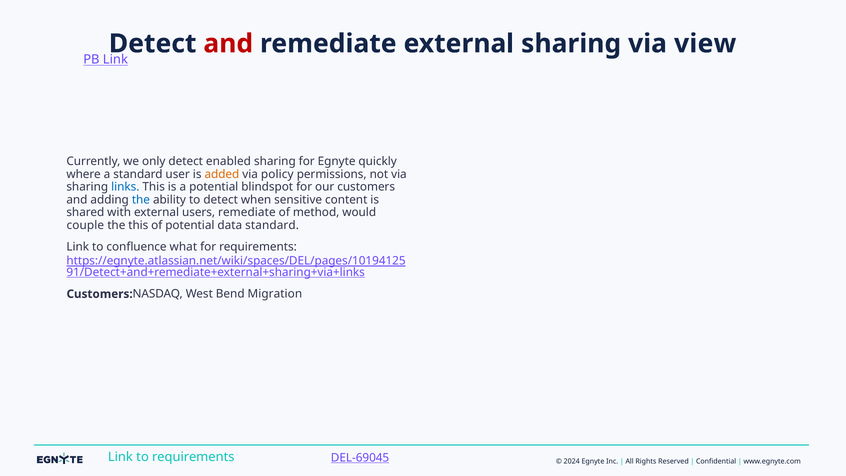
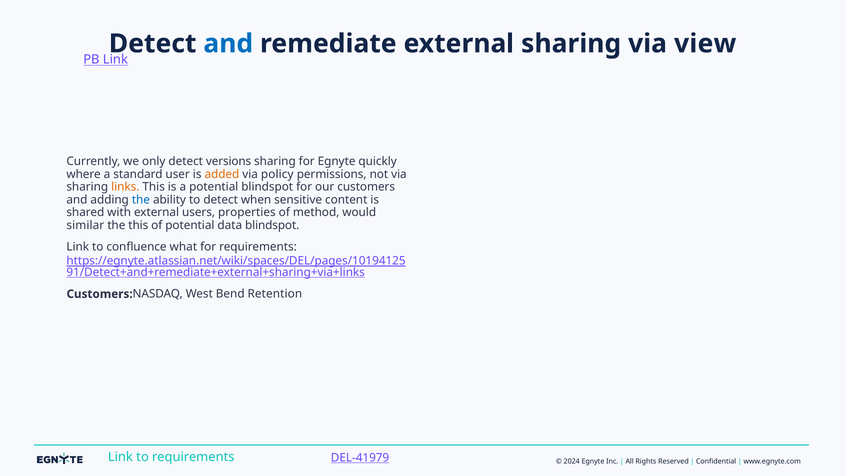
and at (228, 44) colour: red -> blue
enabled: enabled -> versions
links colour: blue -> orange
users remediate: remediate -> properties
couple: couple -> similar
data standard: standard -> blindspot
Migration: Migration -> Retention
DEL-69045: DEL-69045 -> DEL-41979
